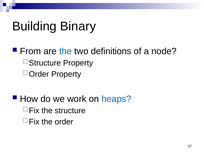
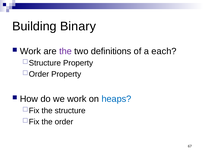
From at (30, 51): From -> Work
the at (65, 51) colour: blue -> purple
node: node -> each
